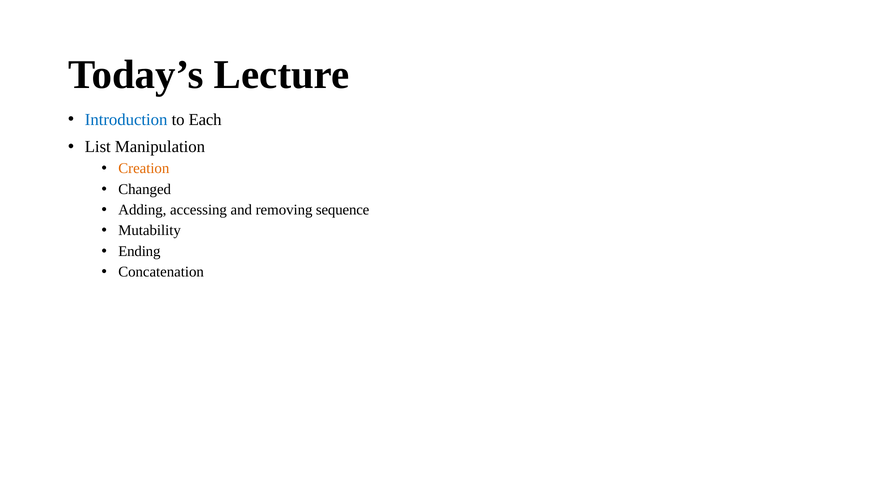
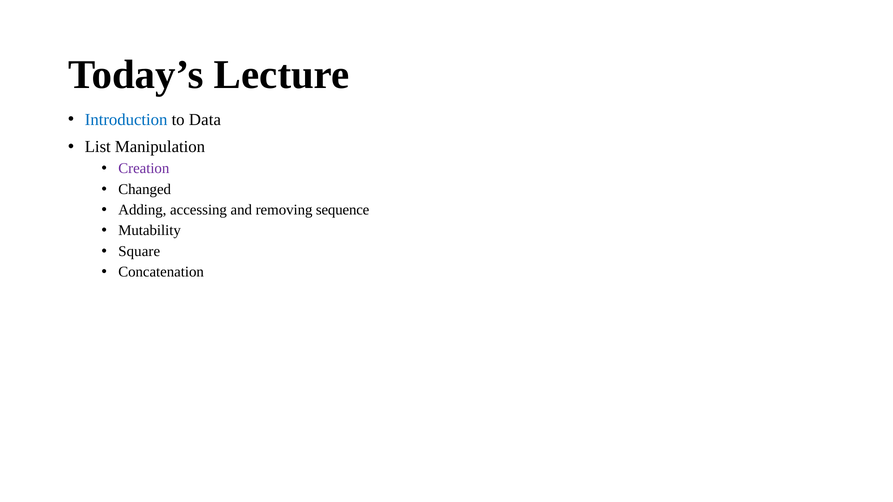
Each: Each -> Data
Creation colour: orange -> purple
Ending: Ending -> Square
